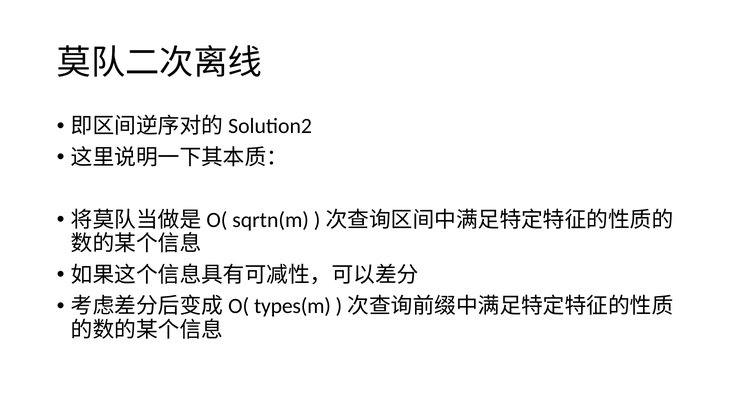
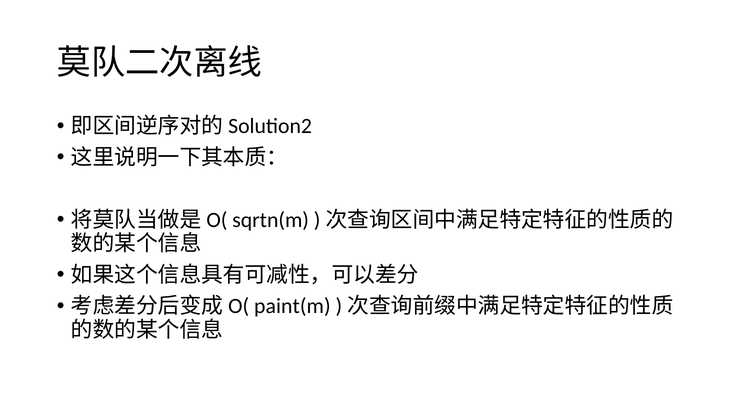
types(m: types(m -> paint(m
